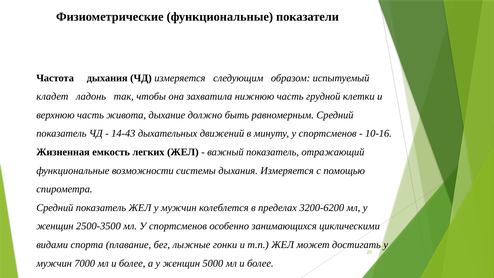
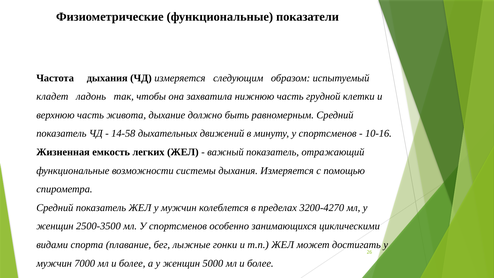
14-43: 14-43 -> 14-58
3200-6200: 3200-6200 -> 3200-4270
